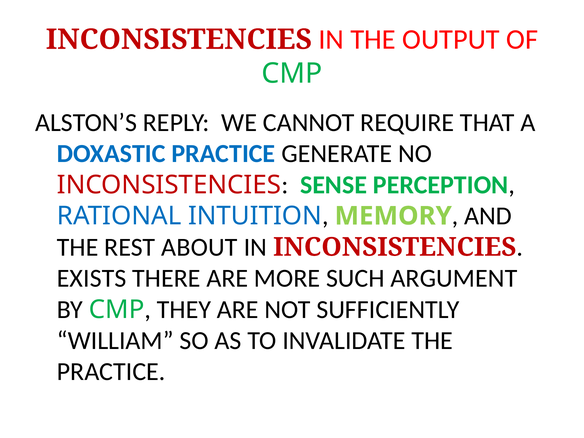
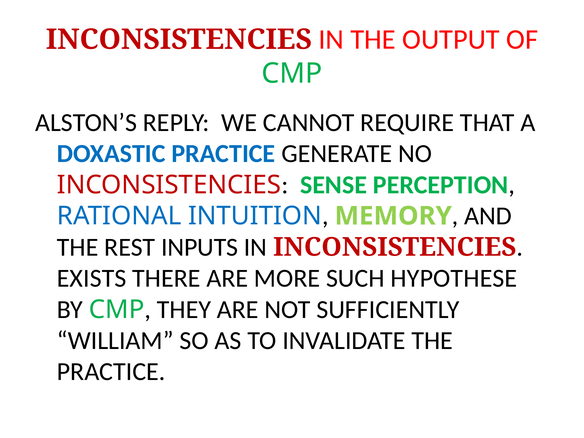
ABOUT: ABOUT -> INPUTS
ARGUMENT: ARGUMENT -> HYPOTHESE
